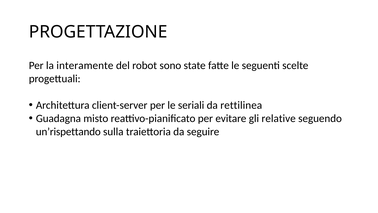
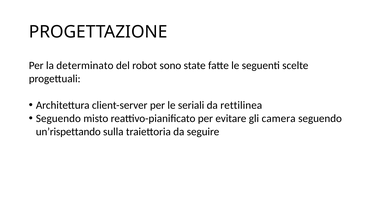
interamente: interamente -> determinato
Guadagna at (58, 118): Guadagna -> Seguendo
relative: relative -> camera
